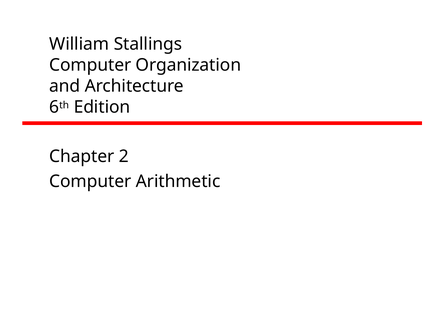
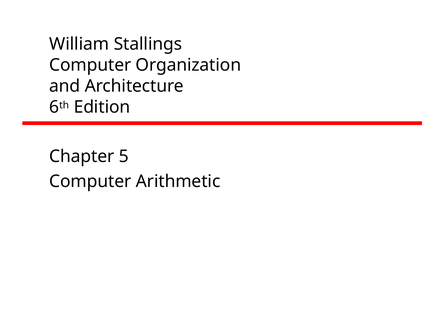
2: 2 -> 5
